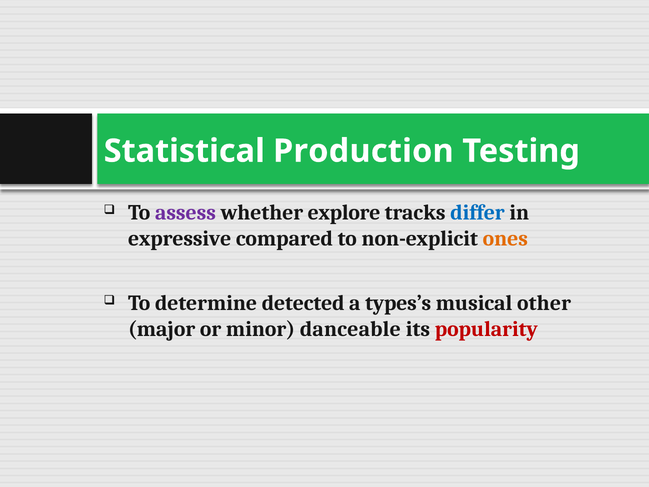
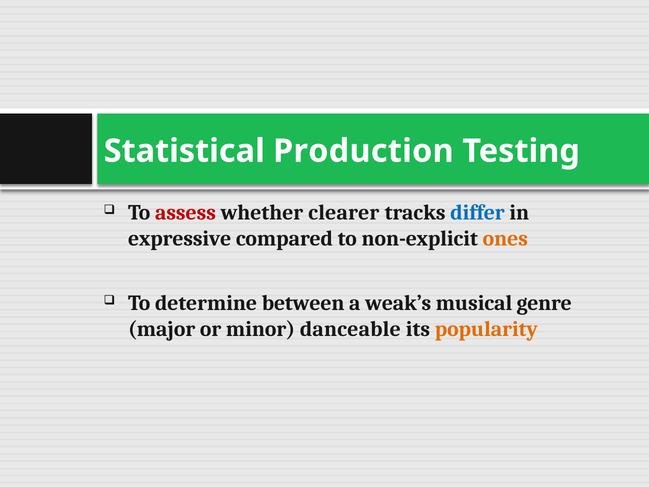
assess colour: purple -> red
explore: explore -> clearer
detected: detected -> between
types’s: types’s -> weak’s
other: other -> genre
popularity colour: red -> orange
